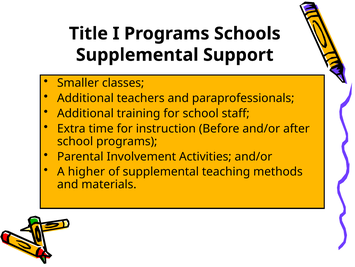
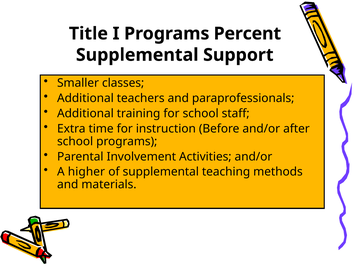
Schools: Schools -> Percent
